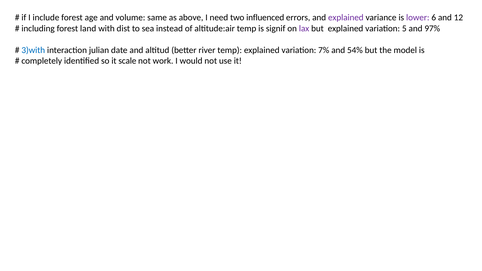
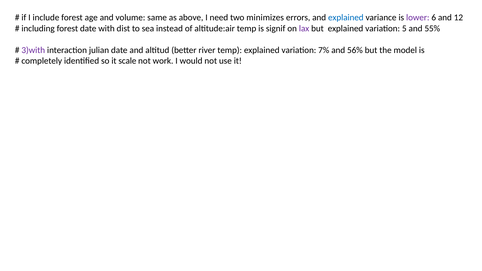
influenced: influenced -> minimizes
explained at (346, 18) colour: purple -> blue
forest land: land -> date
97%: 97% -> 55%
3)with colour: blue -> purple
54%: 54% -> 56%
